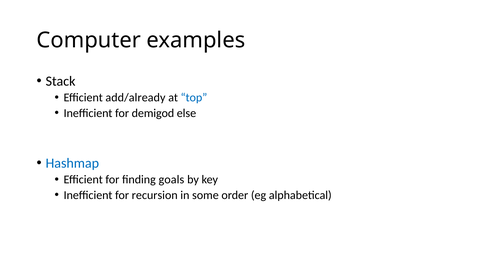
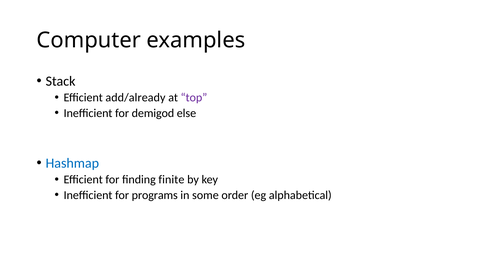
top colour: blue -> purple
goals: goals -> finite
recursion: recursion -> programs
